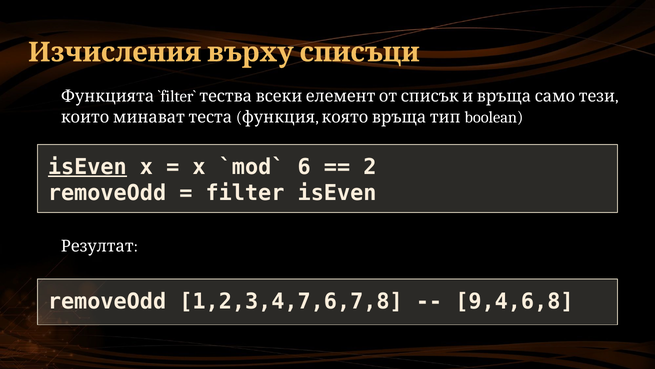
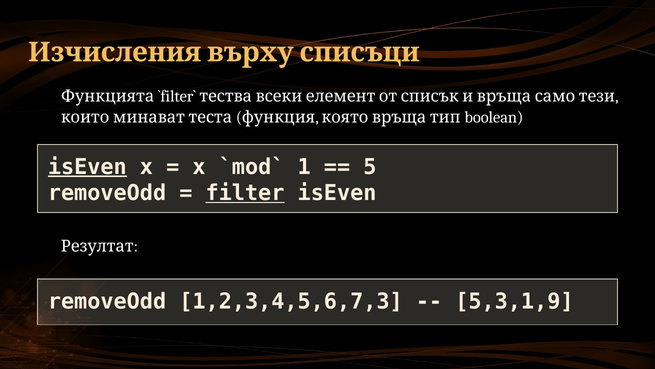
6: 6 -> 1
2: 2 -> 5
filter underline: none -> present
1,2,3,4,7,6,7,8: 1,2,3,4,7,6,7,8 -> 1,2,3,4,5,6,7,3
9,4,6,8: 9,4,6,8 -> 5,3,1,9
